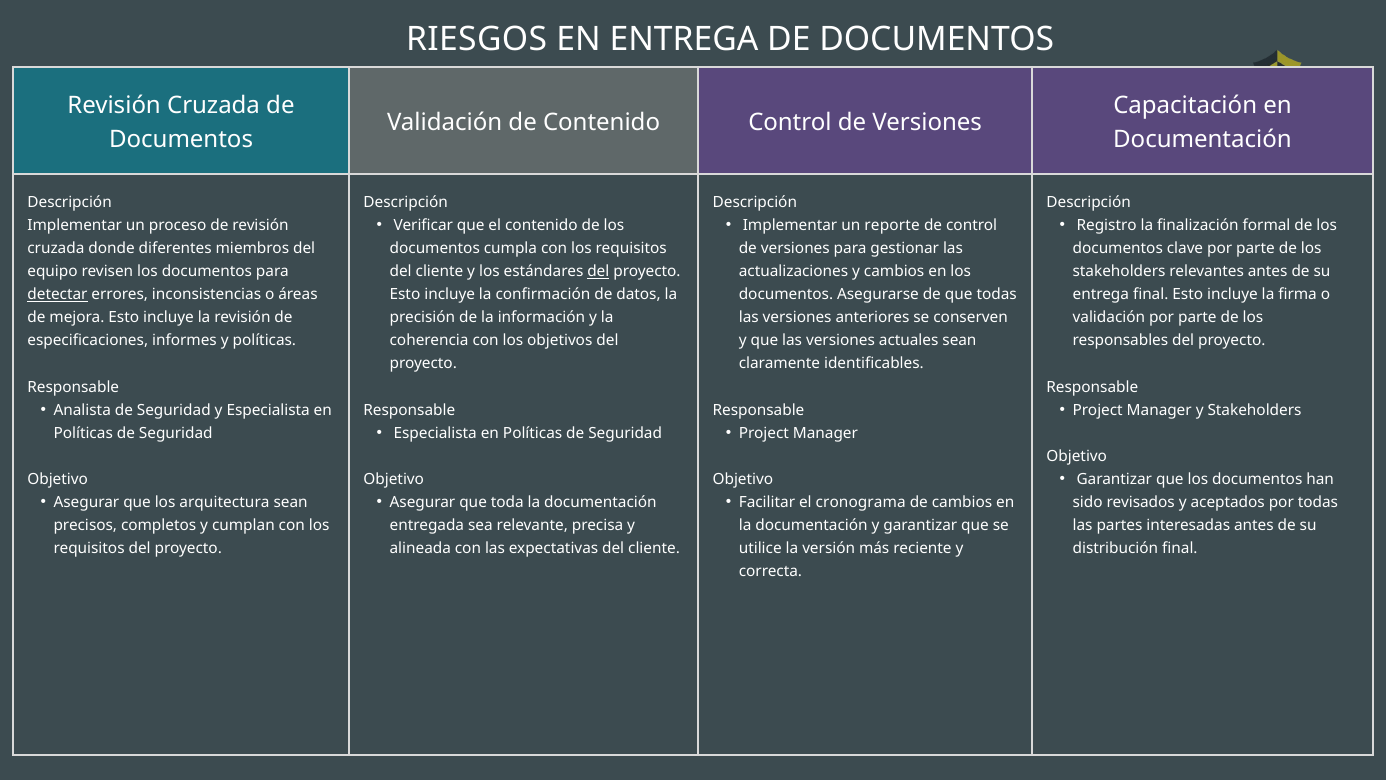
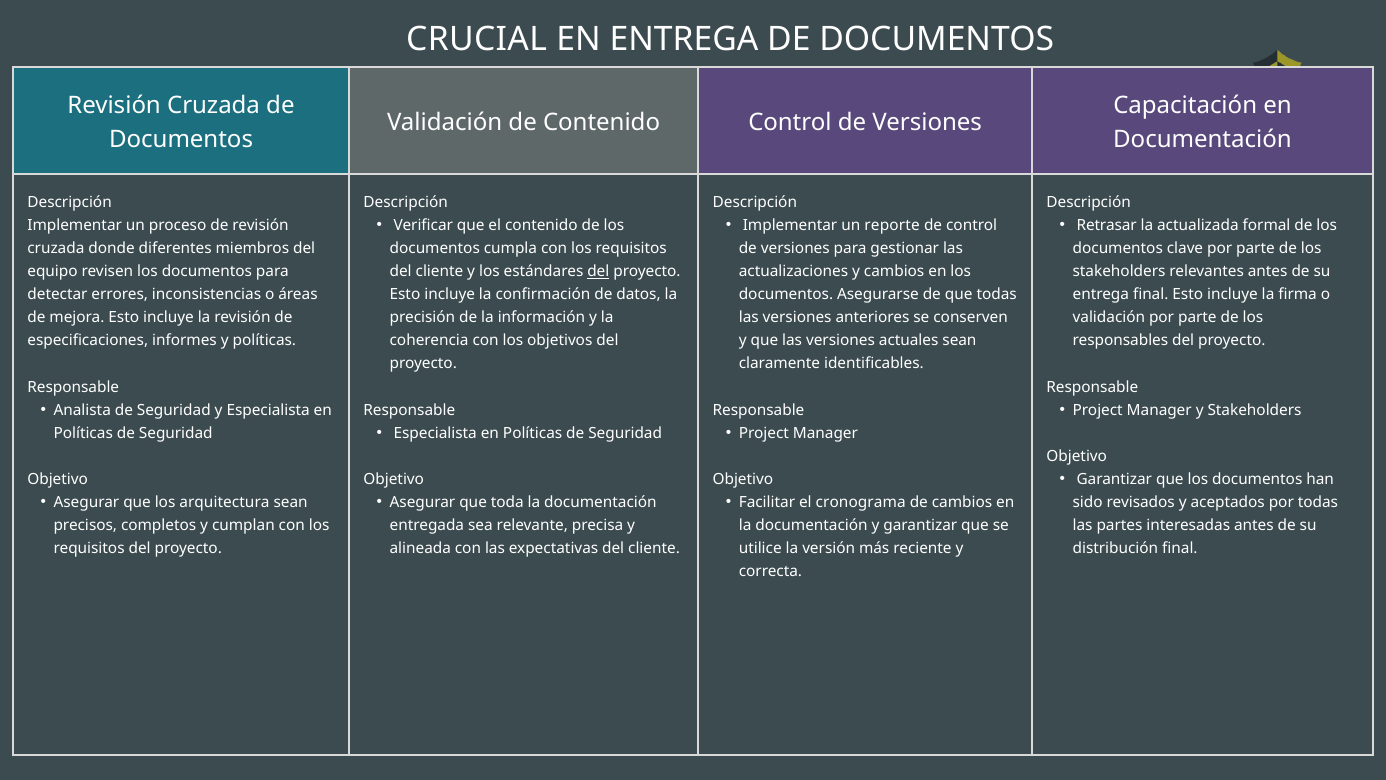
RIESGOS: RIESGOS -> CRUCIAL
Registro: Registro -> Retrasar
finalización: finalización -> actualizada
detectar underline: present -> none
